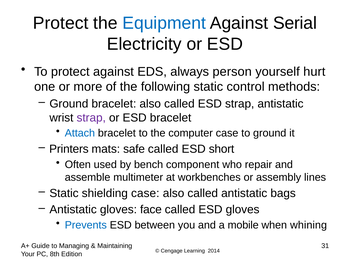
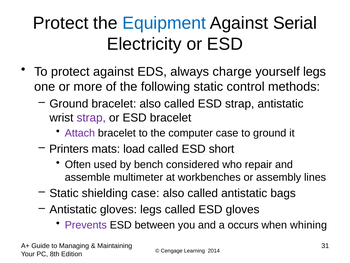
person: person -> charge
yourself hurt: hurt -> legs
Attach colour: blue -> purple
safe: safe -> load
component: component -> considered
gloves face: face -> legs
Prevents colour: blue -> purple
mobile: mobile -> occurs
